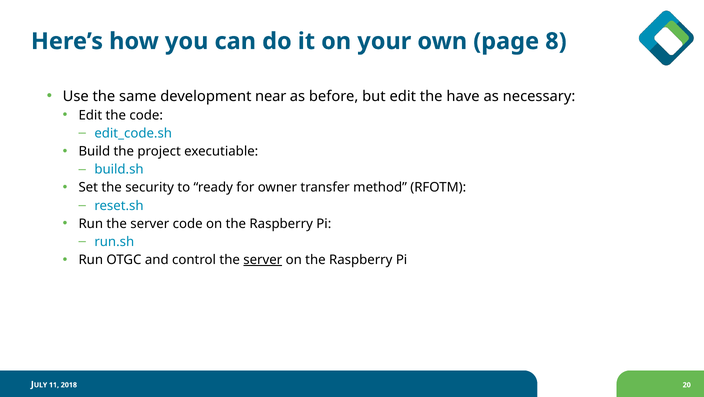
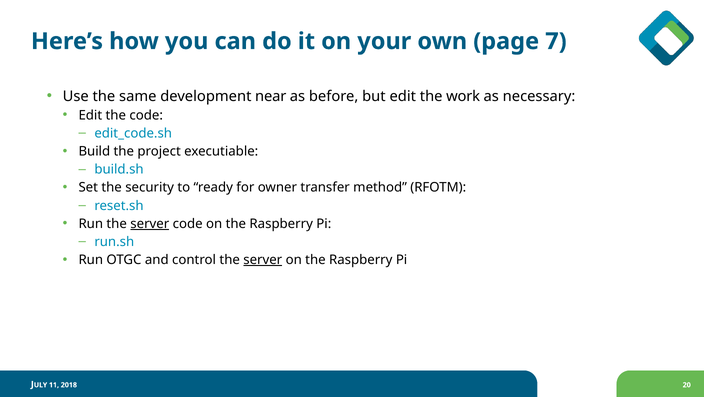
8: 8 -> 7
have: have -> work
server at (150, 224) underline: none -> present
